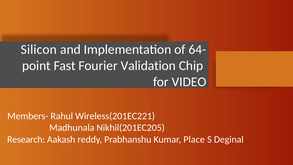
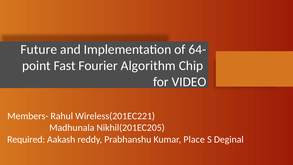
Silicon: Silicon -> Future
Validation: Validation -> Algorithm
Research: Research -> Required
